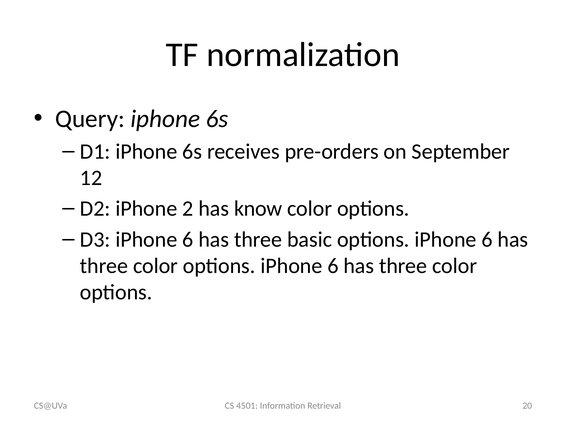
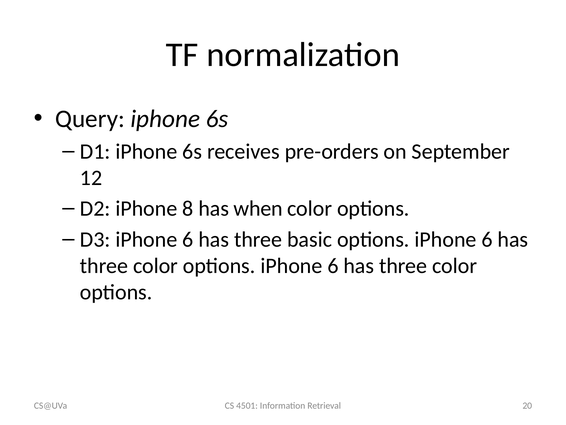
2: 2 -> 8
know: know -> when
